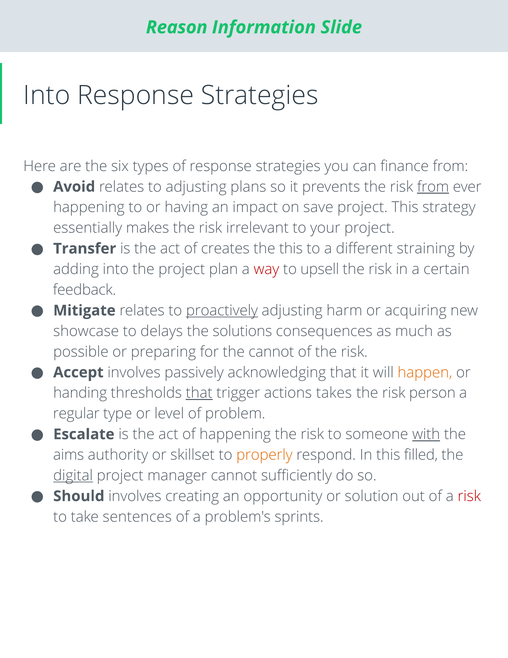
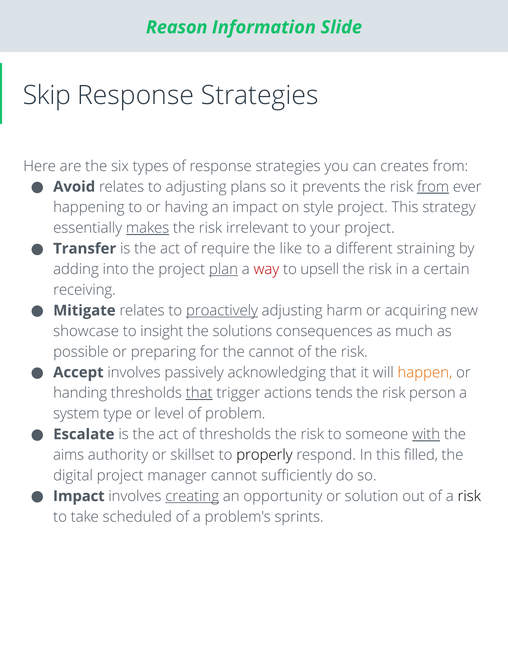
Into at (47, 95): Into -> Skip
finance: finance -> creates
save: save -> style
makes underline: none -> present
creates: creates -> require
the this: this -> like
plan underline: none -> present
feedback: feedback -> receiving
delays: delays -> insight
takes: takes -> tends
regular: regular -> system
of happening: happening -> thresholds
properly colour: orange -> black
digital underline: present -> none
Should at (79, 496): Should -> Impact
creating underline: none -> present
risk at (469, 496) colour: red -> black
sentences: sentences -> scheduled
